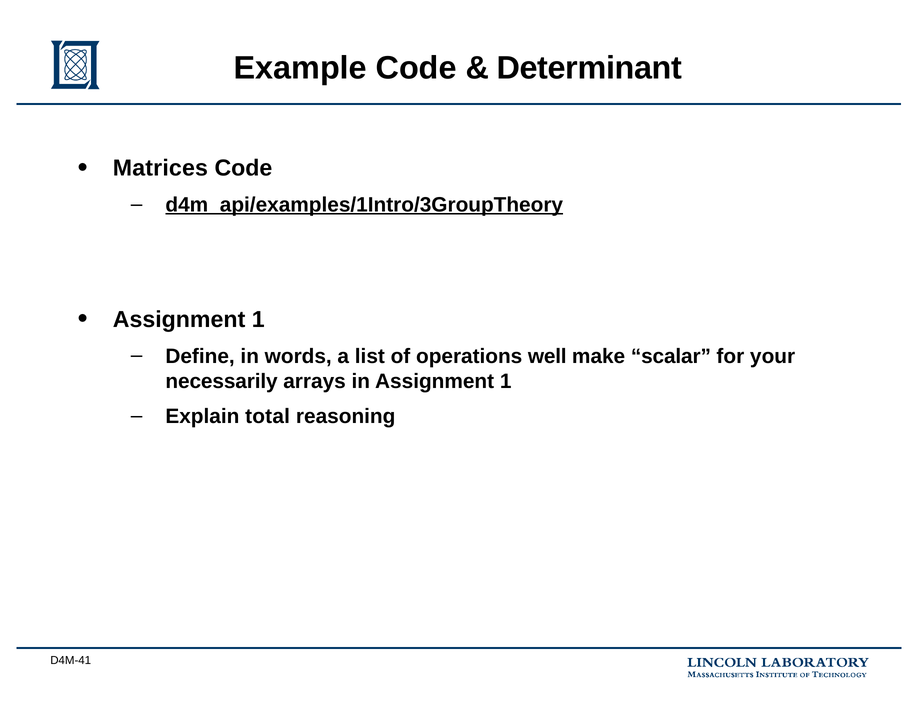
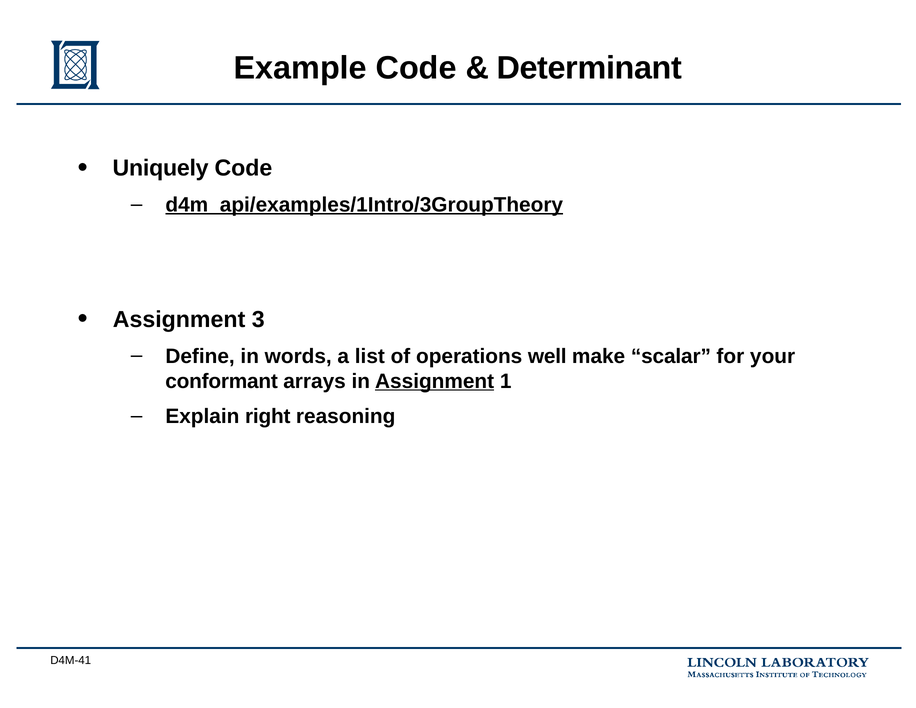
Matrices: Matrices -> Uniquely
1 at (258, 319): 1 -> 3
necessarily: necessarily -> conformant
Assignment at (435, 381) underline: none -> present
total: total -> right
